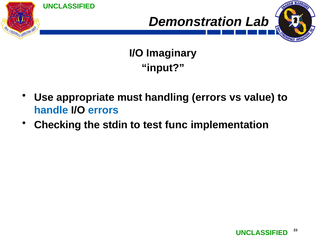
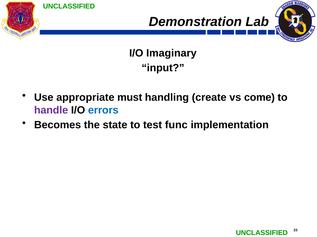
handling errors: errors -> create
value: value -> come
handle colour: blue -> purple
Checking: Checking -> Becomes
stdin: stdin -> state
